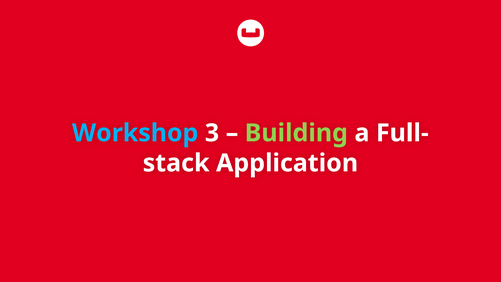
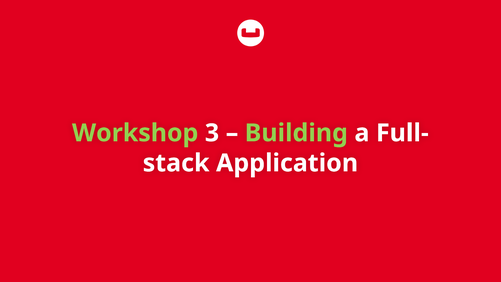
Workshop colour: light blue -> light green
